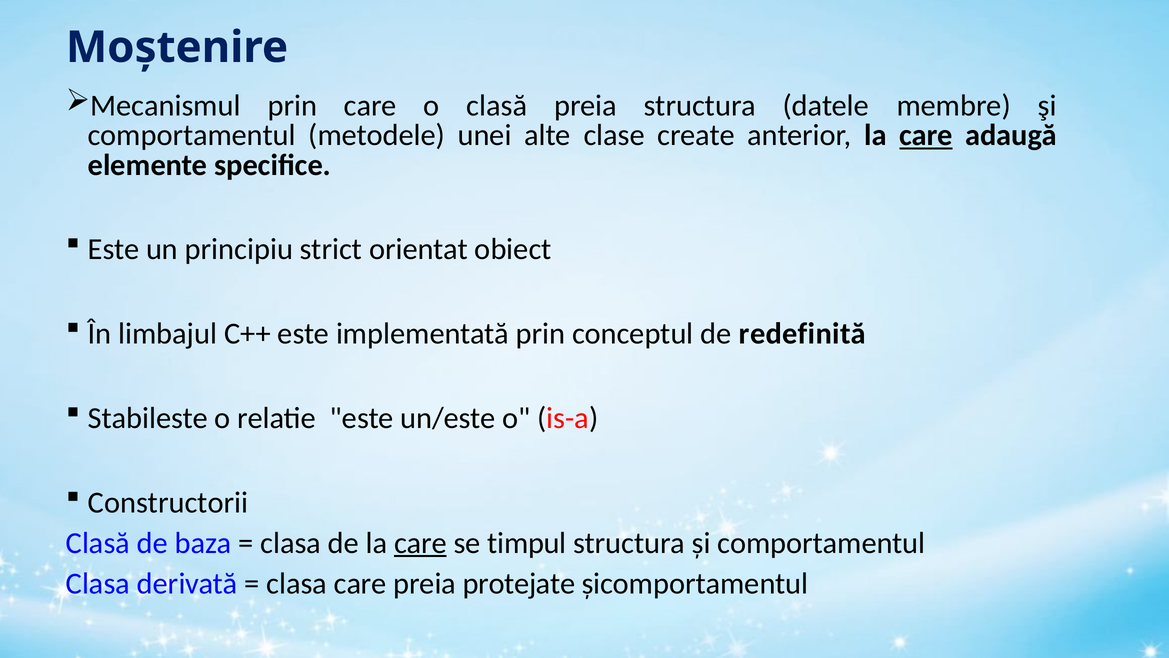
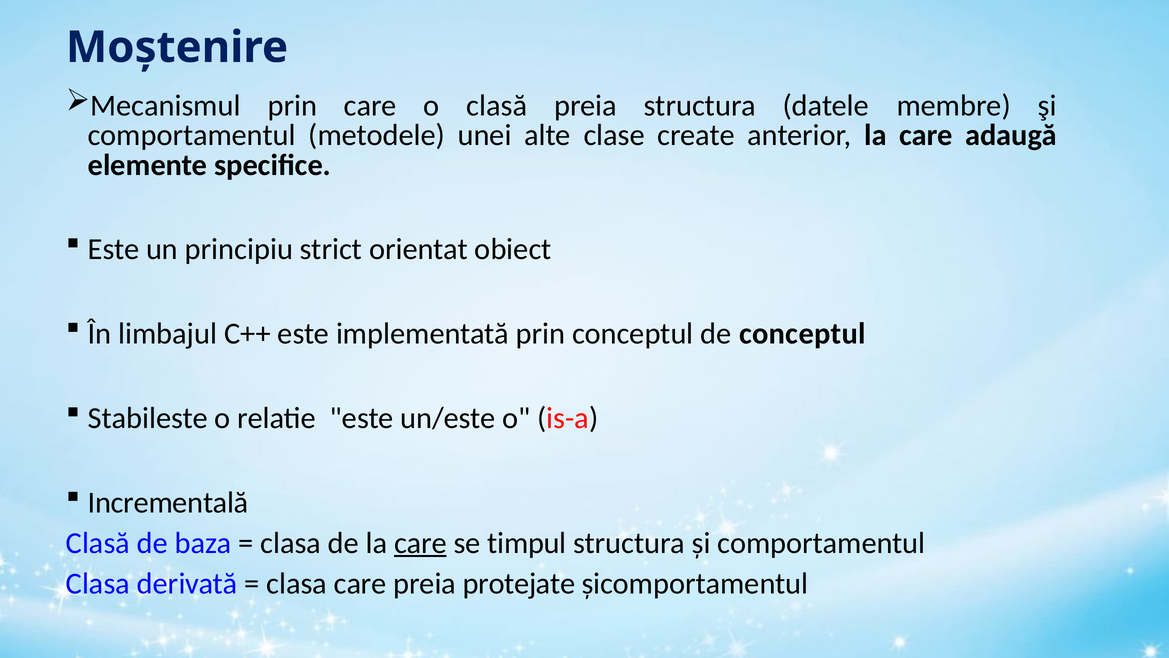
care at (926, 135) underline: present -> none
de redefinită: redefinită -> conceptul
Constructorii: Constructorii -> Incrementală
